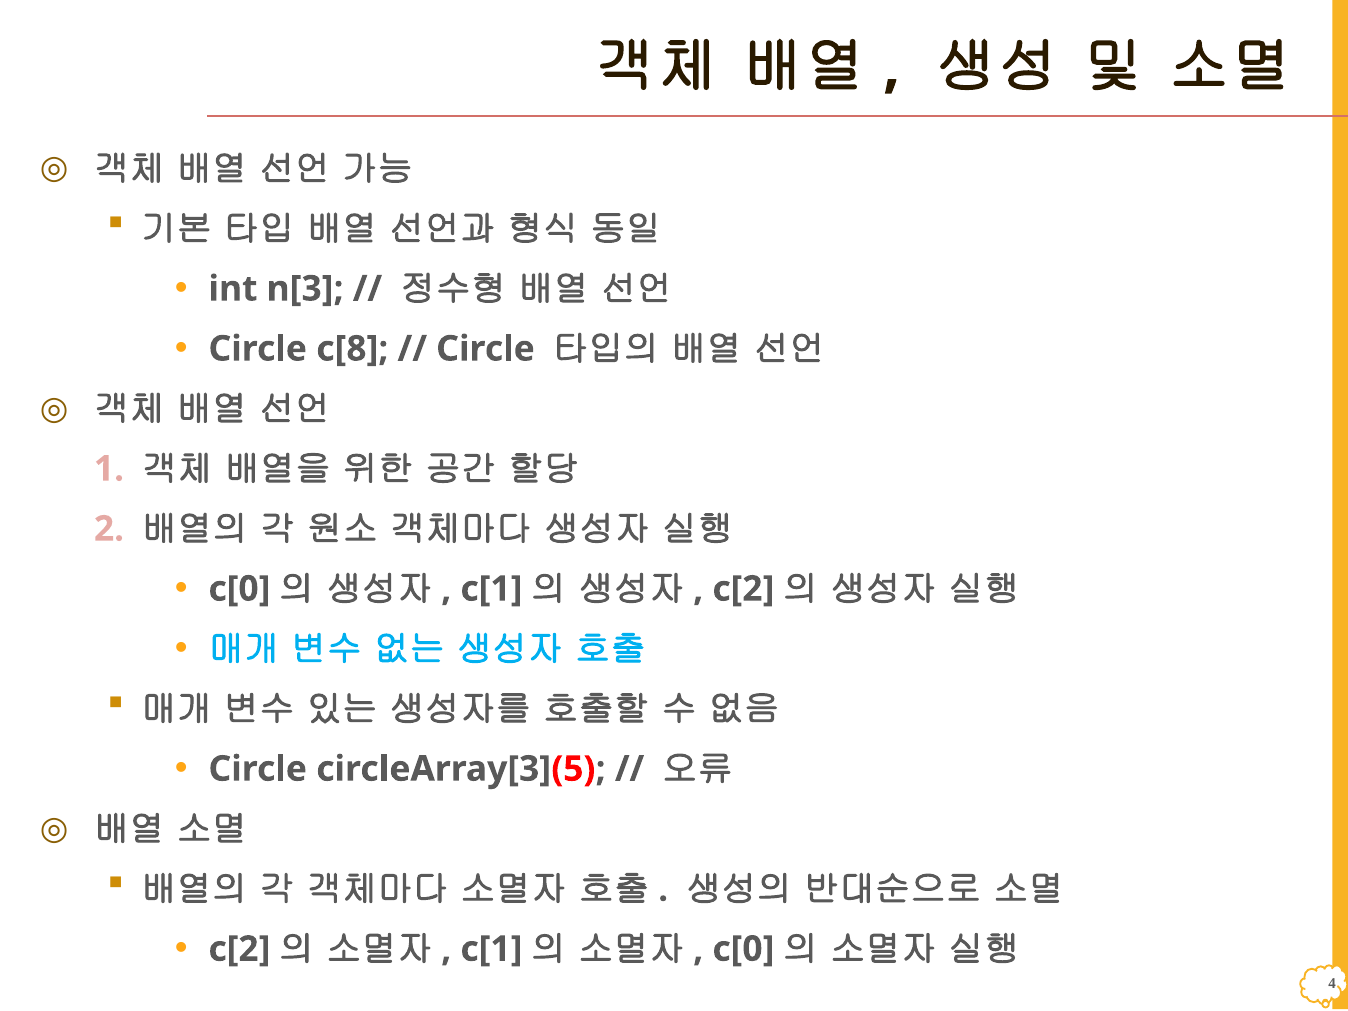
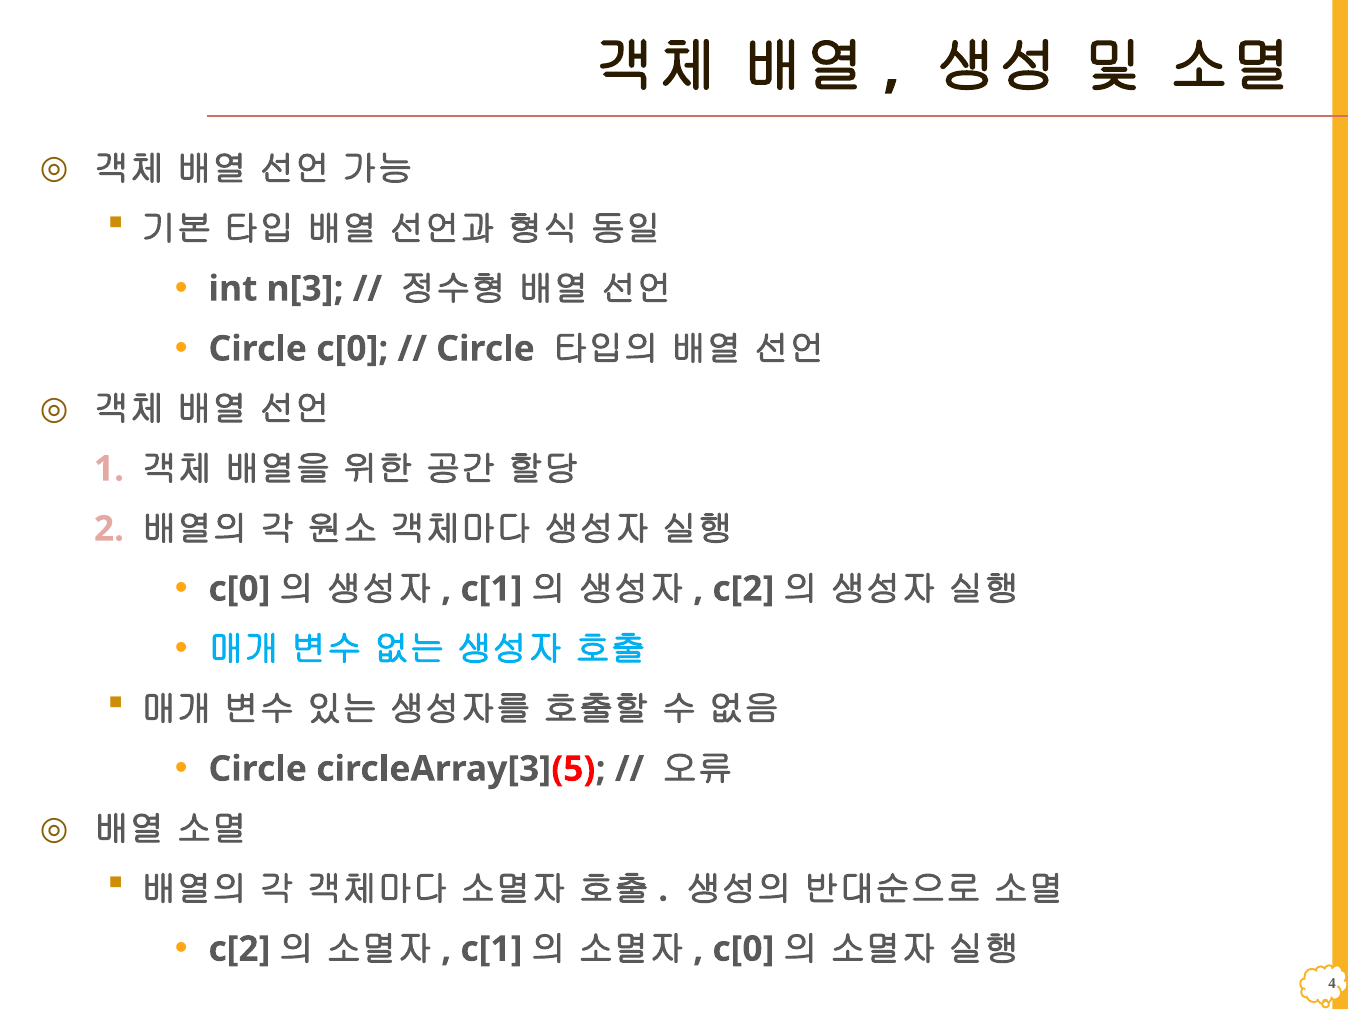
Circle c[8: c[8 -> c[0
